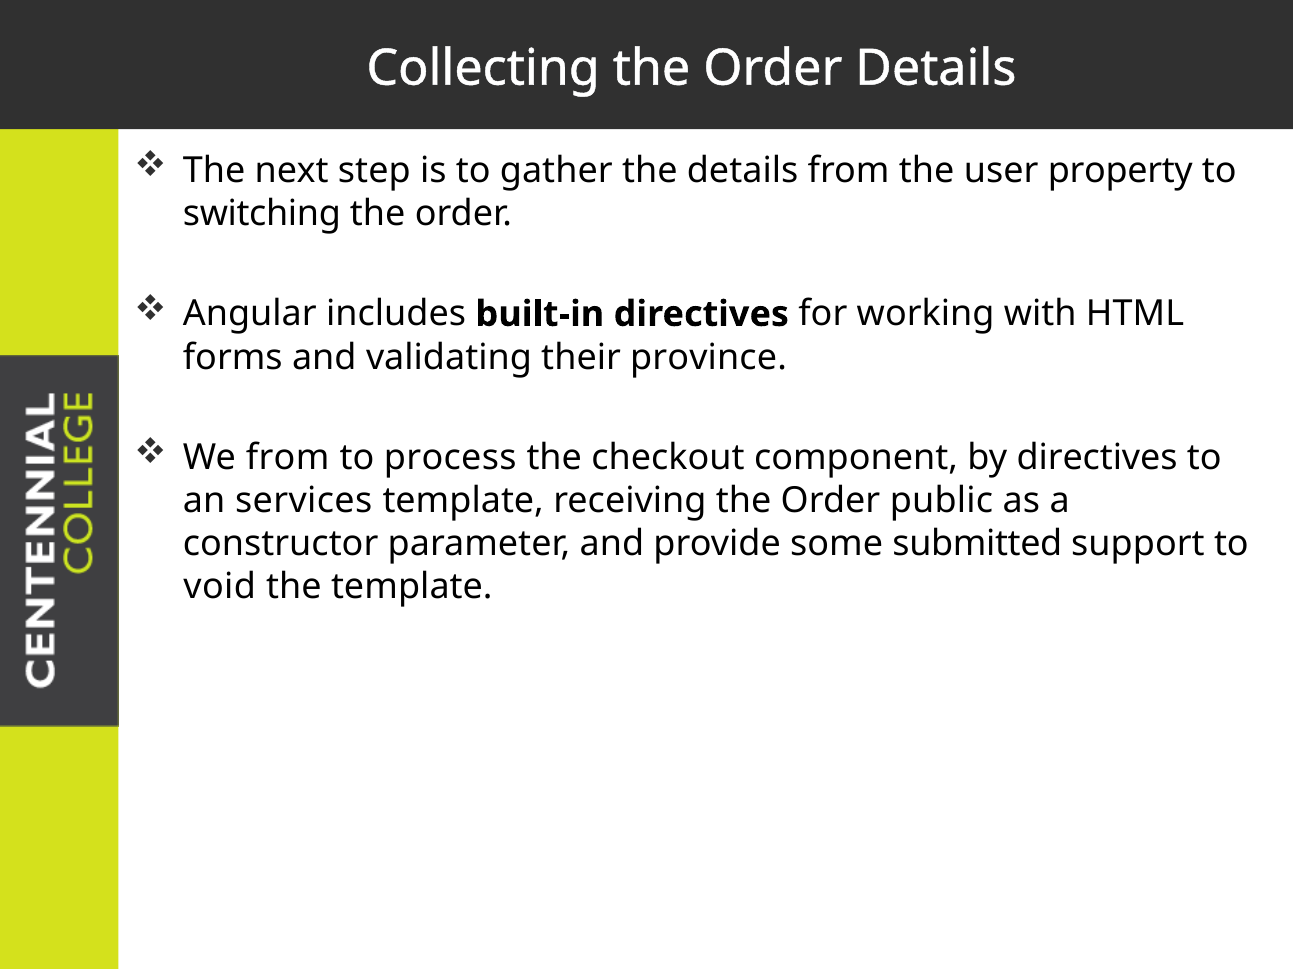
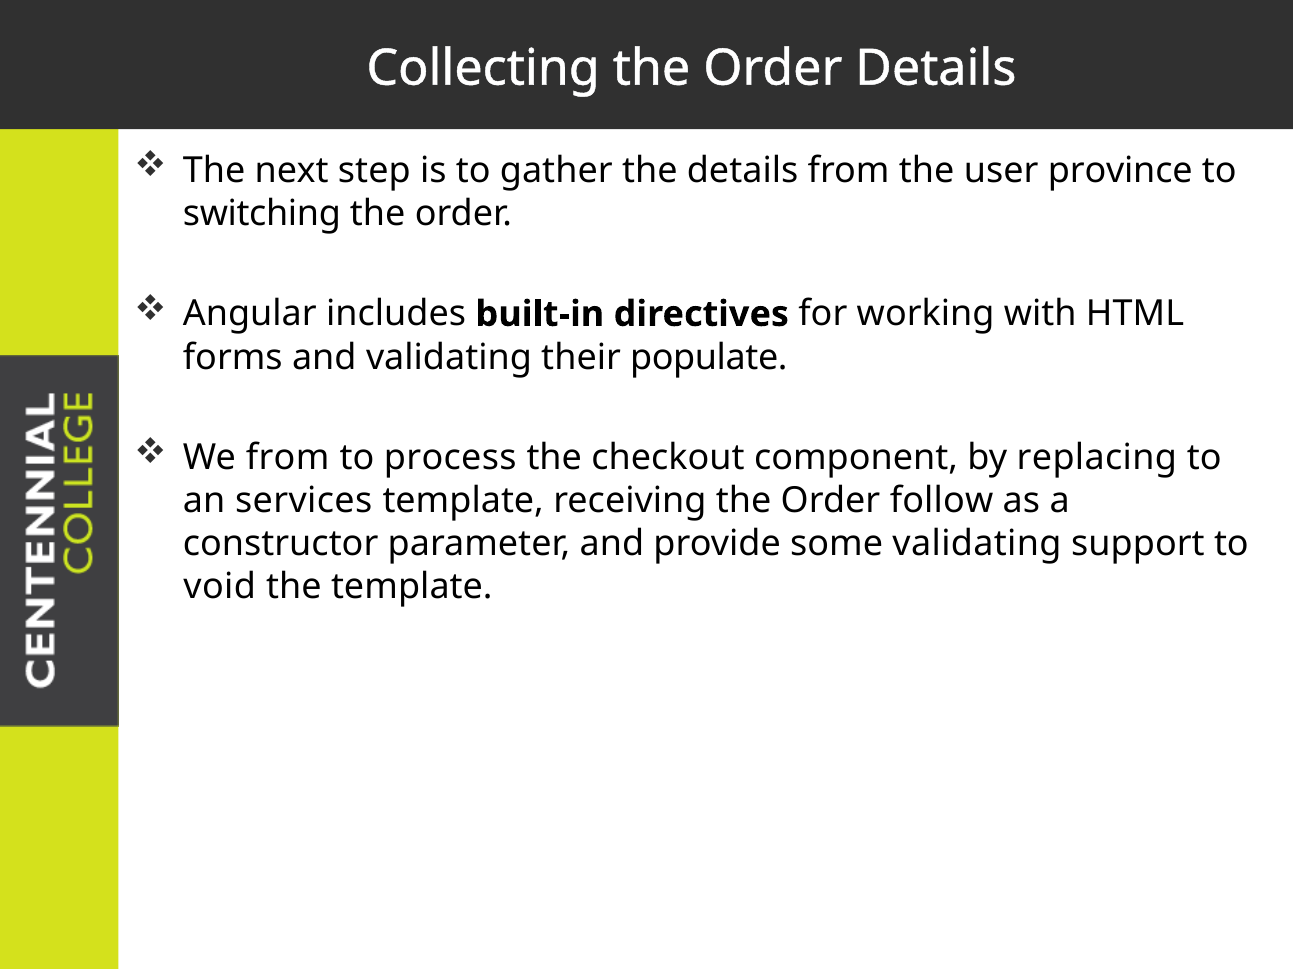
property: property -> province
province: province -> populate
by directives: directives -> replacing
public: public -> follow
some submitted: submitted -> validating
